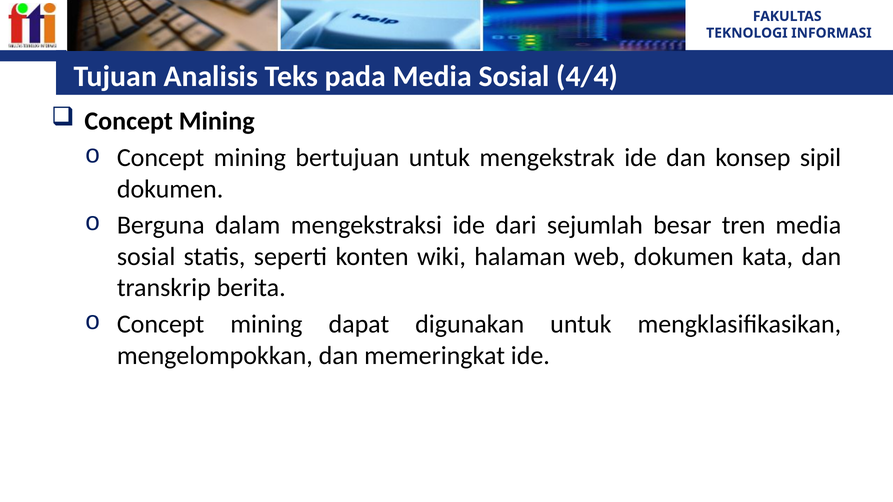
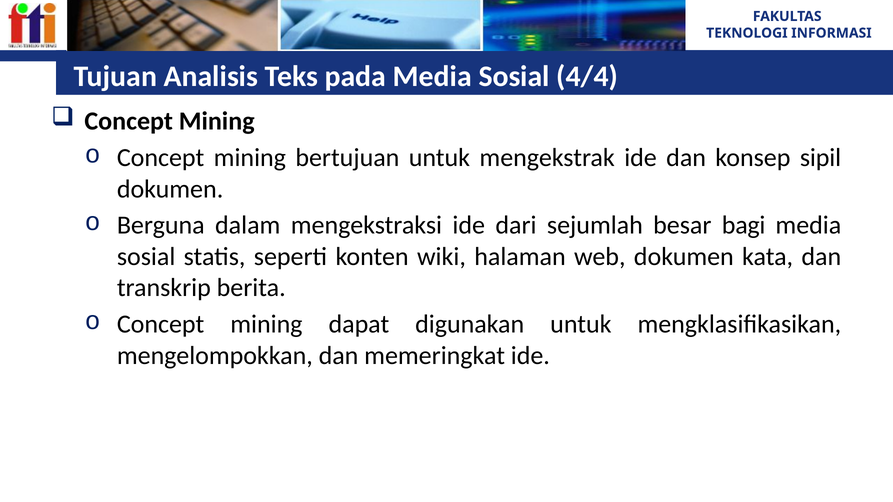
tren: tren -> bagi
